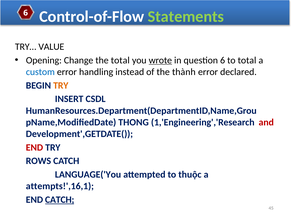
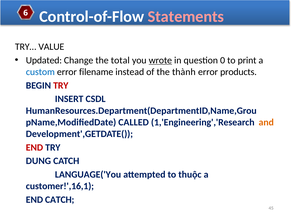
Statements colour: light green -> pink
Opening: Opening -> Updated
question 6: 6 -> 0
to total: total -> print
handling: handling -> filename
declared: declared -> products
TRY at (61, 86) colour: orange -> red
THONG: THONG -> CALLED
and colour: red -> orange
ROWS: ROWS -> DUNG
attempts!',16,1: attempts!',16,1 -> customer!',16,1
CATCH at (60, 200) underline: present -> none
